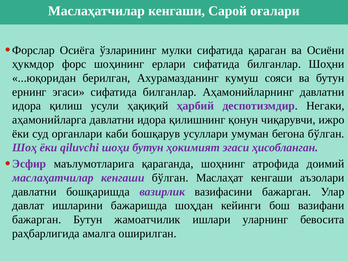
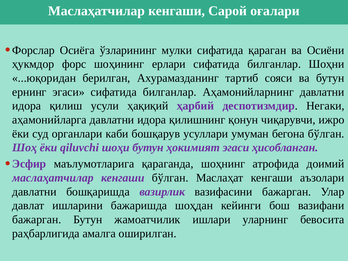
кумуш: кумуш -> тартиб
